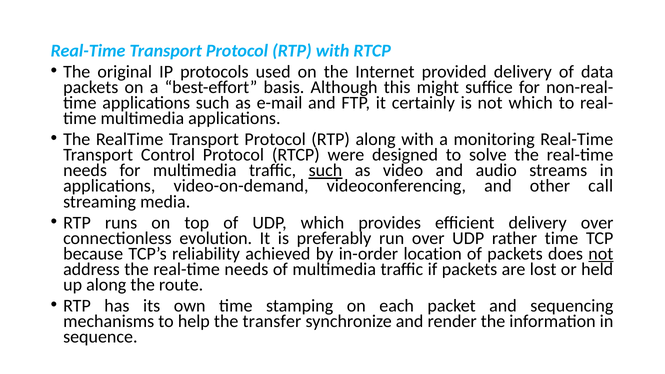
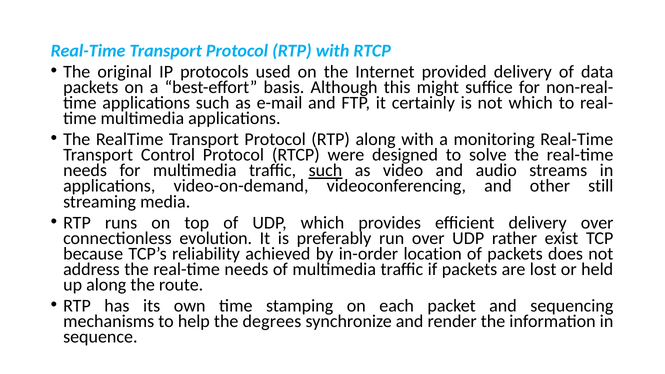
call: call -> still
rather time: time -> exist
not at (601, 254) underline: present -> none
transfer: transfer -> degrees
